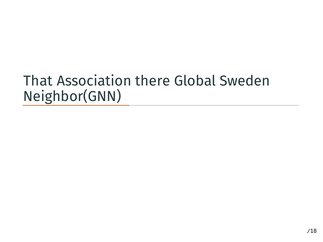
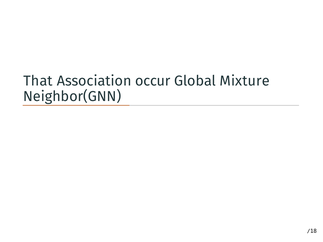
there: there -> occur
Sweden: Sweden -> Mixture
